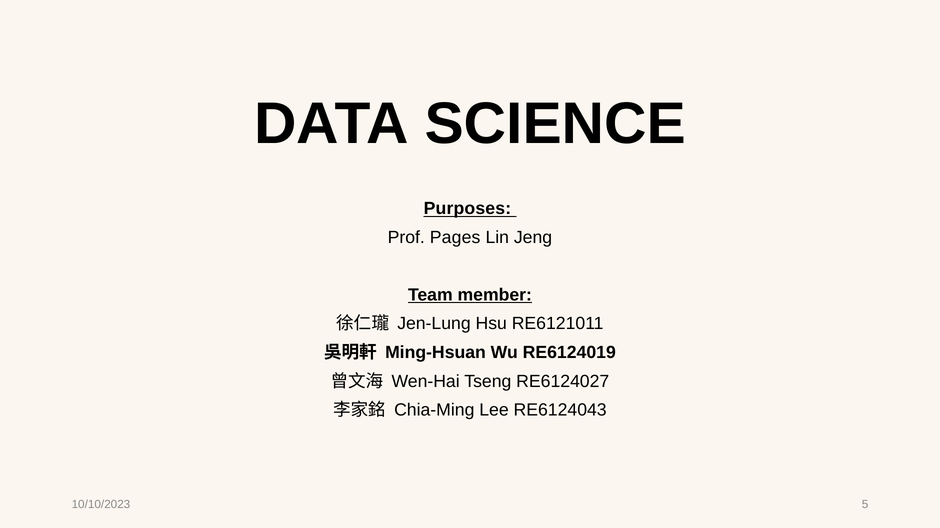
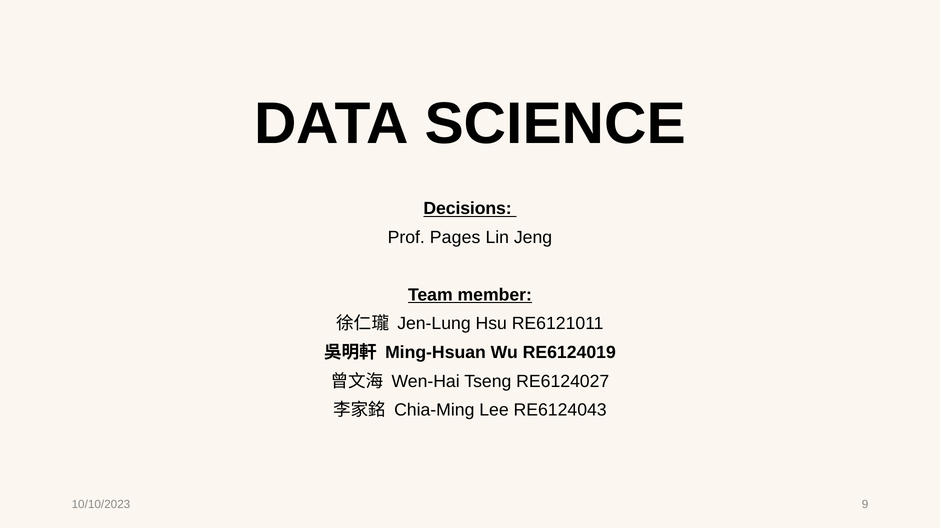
Purposes: Purposes -> Decisions
5: 5 -> 9
